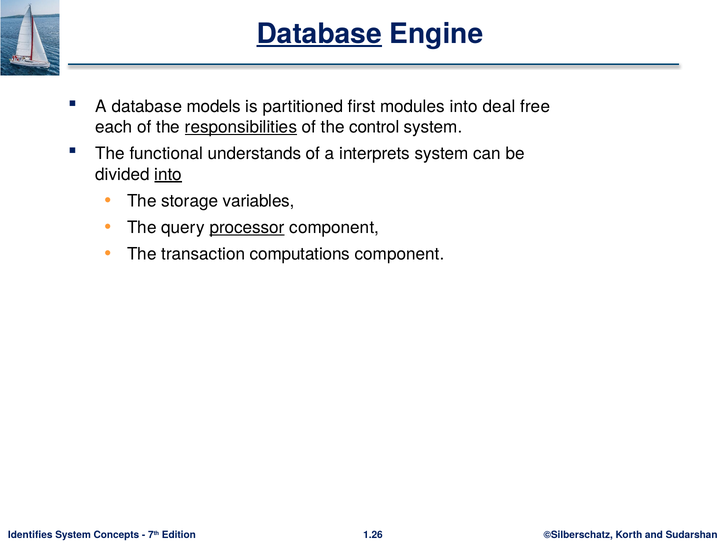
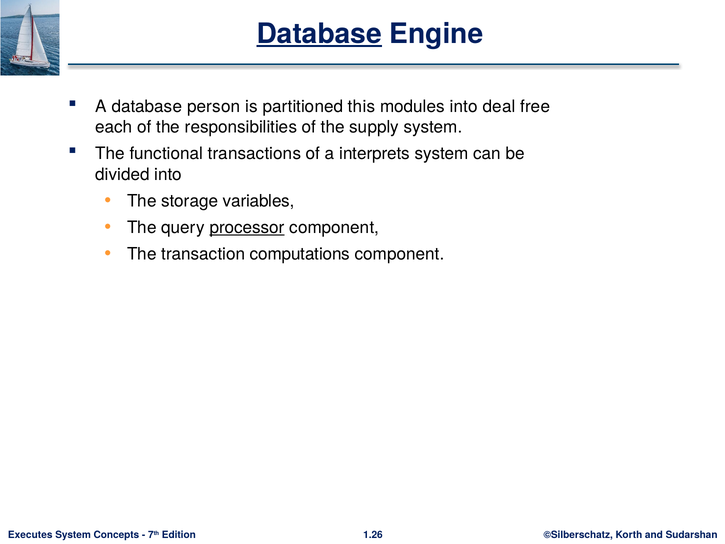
models: models -> person
first: first -> this
responsibilities underline: present -> none
control: control -> supply
understands: understands -> transactions
into at (168, 174) underline: present -> none
Identifies: Identifies -> Executes
